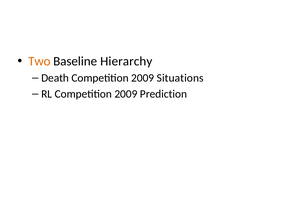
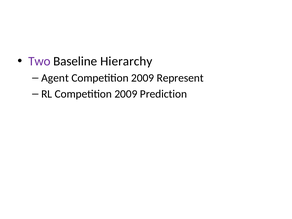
Two colour: orange -> purple
Death: Death -> Agent
Situations: Situations -> Represent
